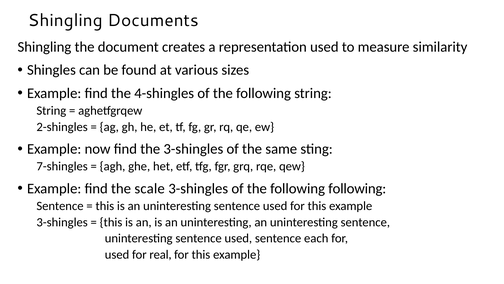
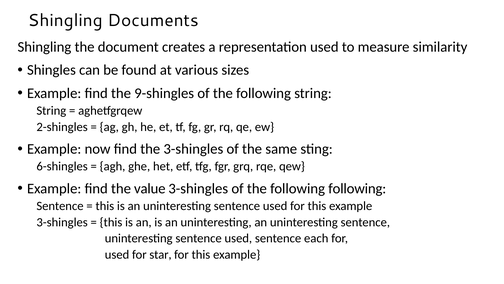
4-shingles: 4-shingles -> 9-shingles
7-shingles: 7-shingles -> 6-shingles
scale: scale -> value
real: real -> star
